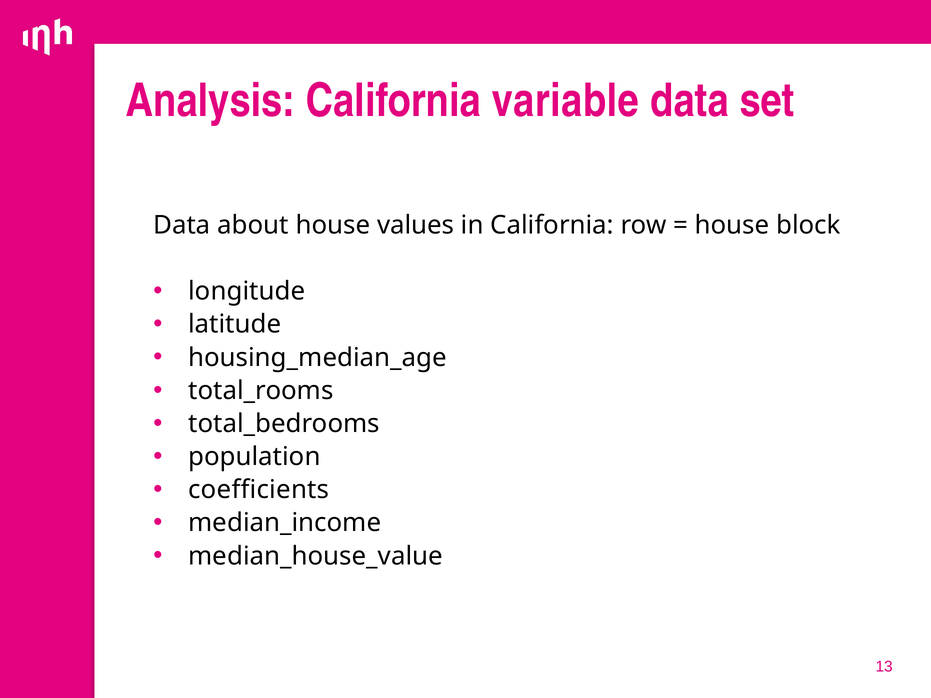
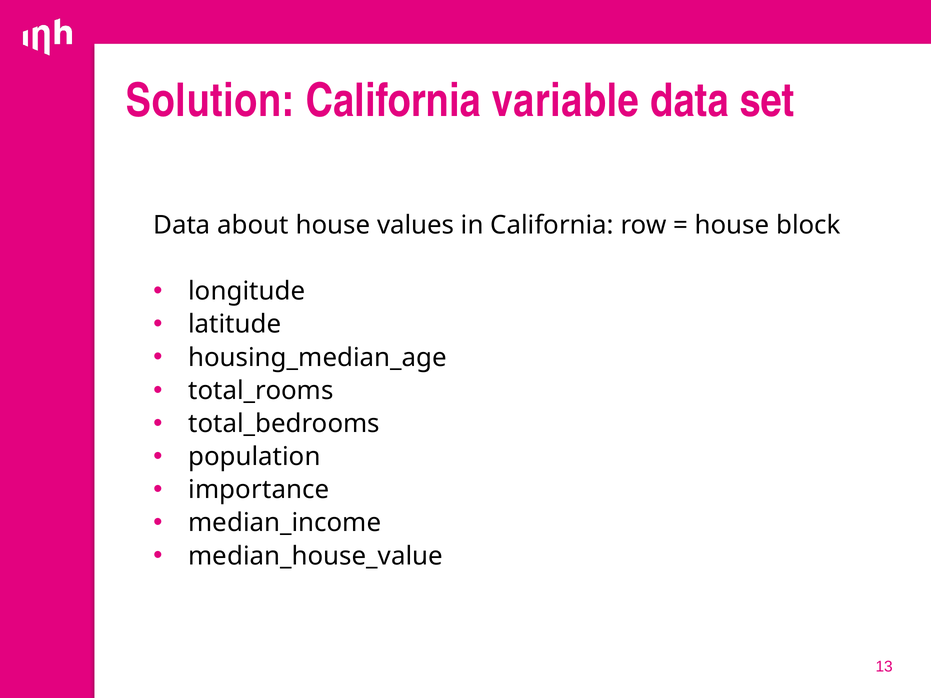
Analysis: Analysis -> Solution
coefficients: coefficients -> importance
